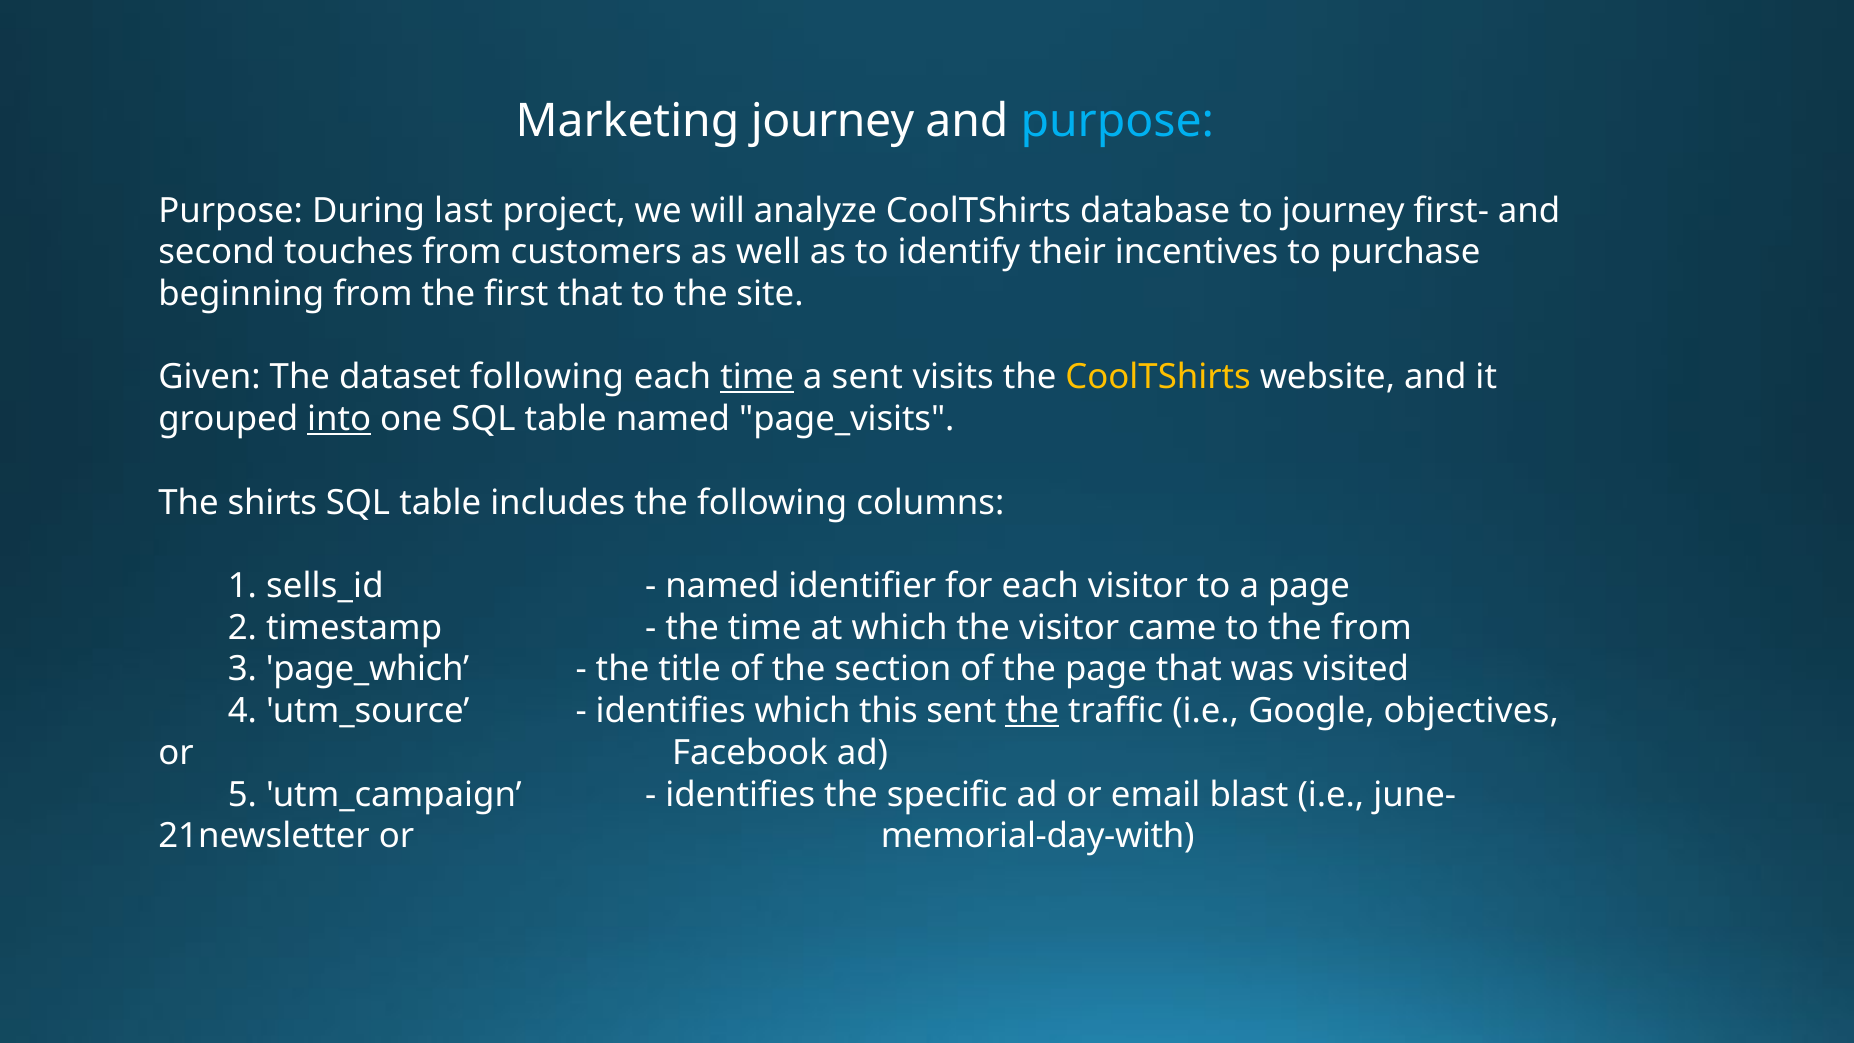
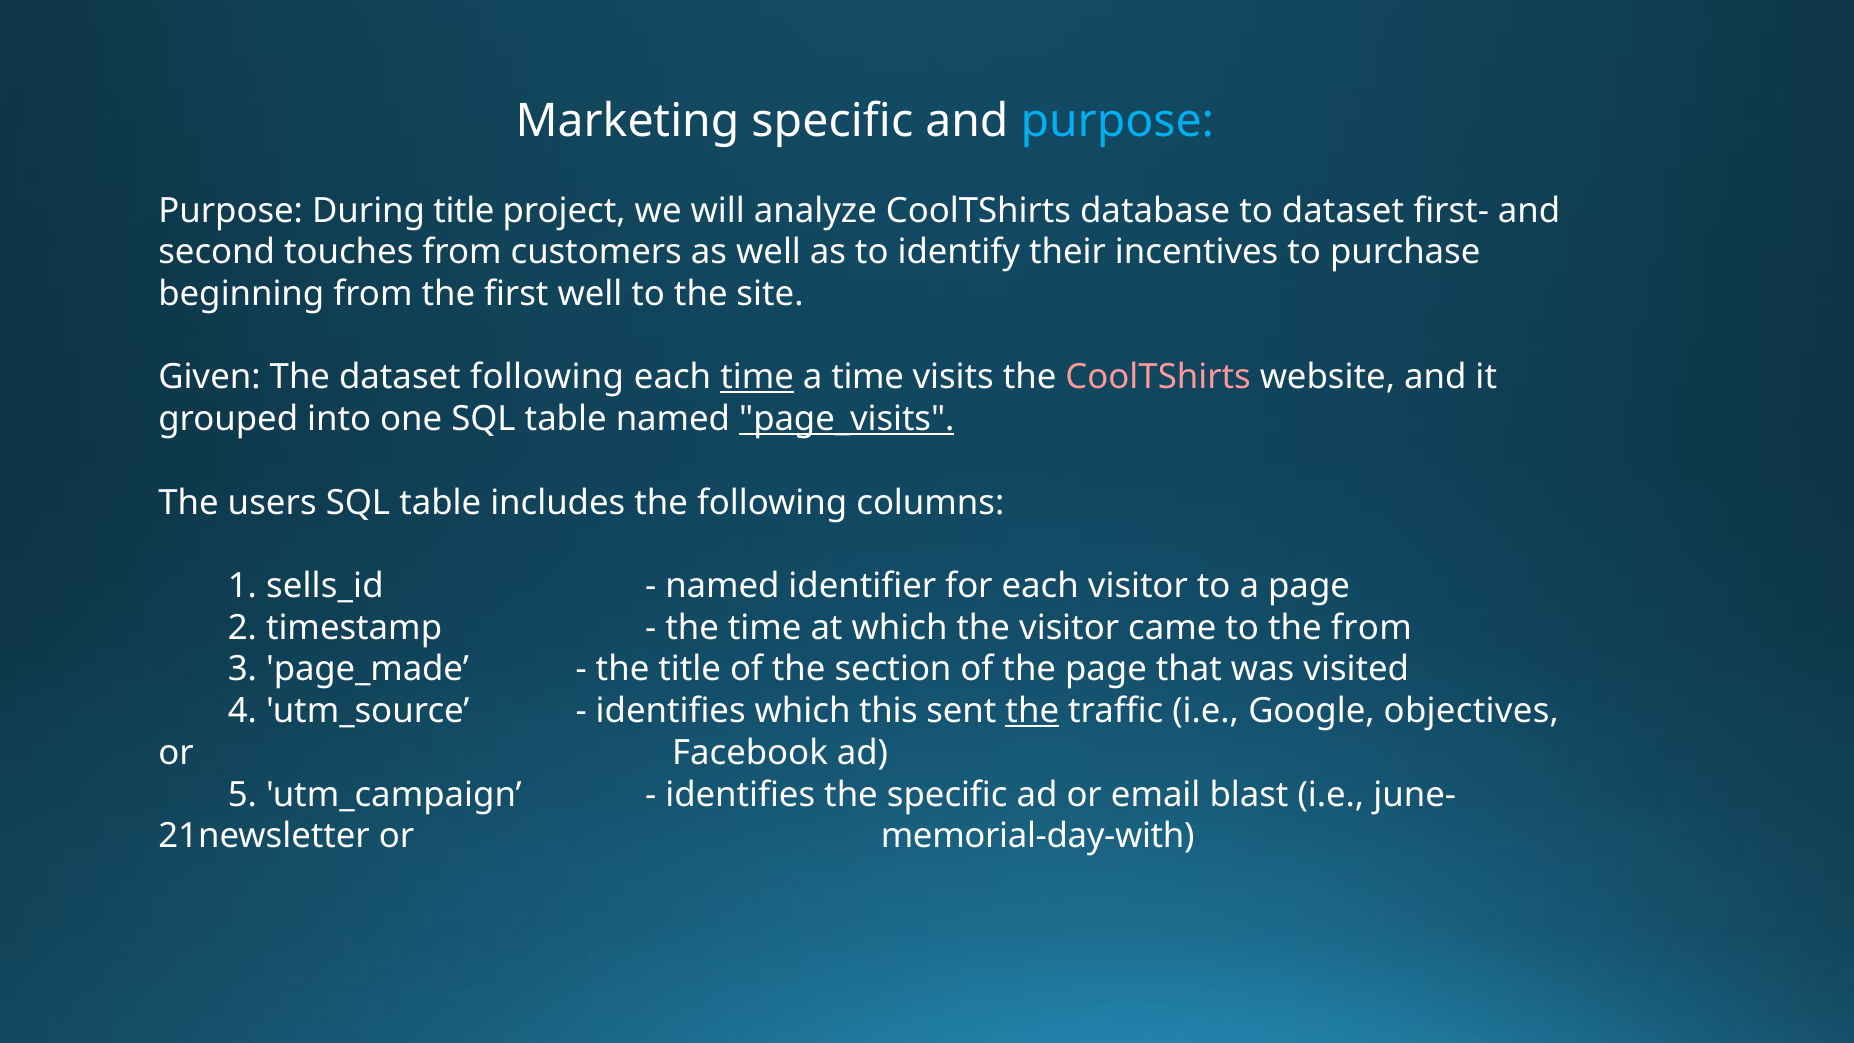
Marketing journey: journey -> specific
During last: last -> title
to journey: journey -> dataset
first that: that -> well
a sent: sent -> time
CoolTShirts at (1158, 377) colour: yellow -> pink
into underline: present -> none
page_visits underline: none -> present
shirts: shirts -> users
page_which: page_which -> page_made
